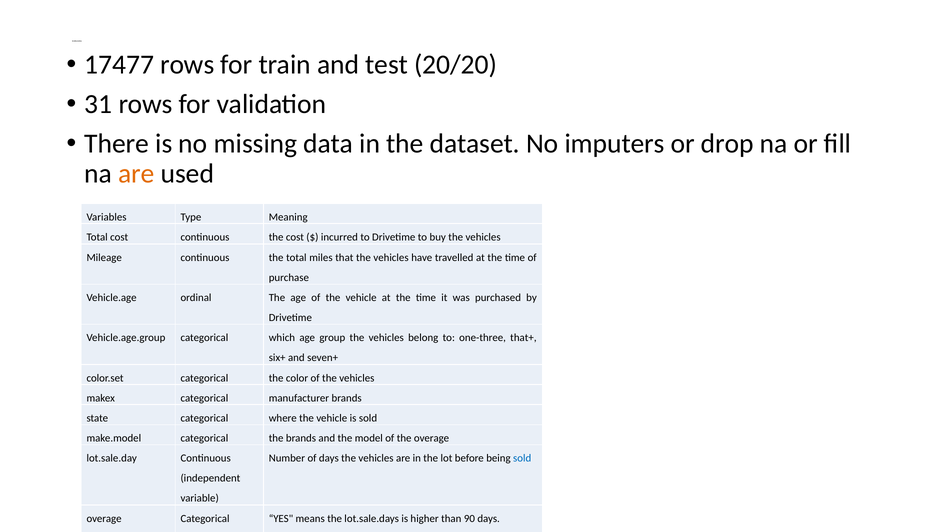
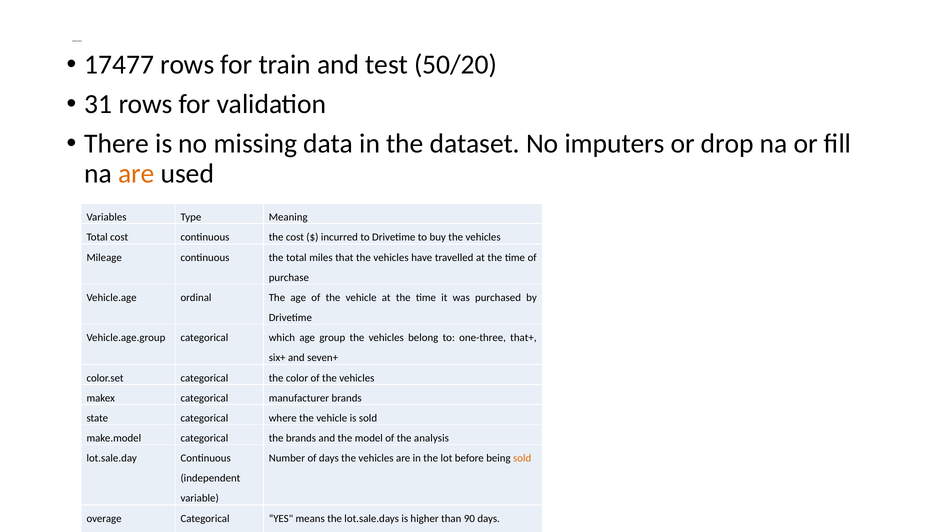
20/20: 20/20 -> 50/20
the overage: overage -> analysis
sold at (522, 458) colour: blue -> orange
